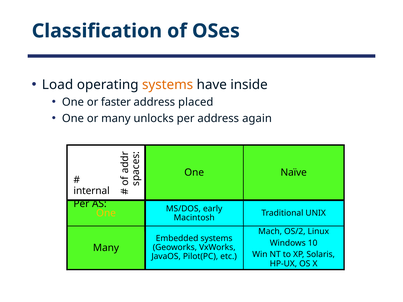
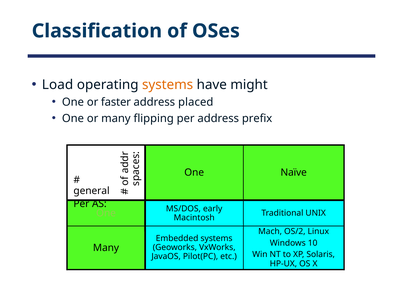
inside: inside -> might
unlocks: unlocks -> flipping
again: again -> prefix
internal: internal -> general
One at (106, 213) colour: yellow -> light green
